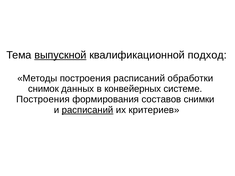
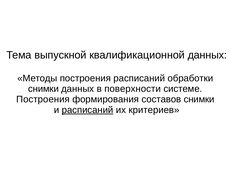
выпускной underline: present -> none
квалификационной подход: подход -> данных
снимок at (43, 89): снимок -> снимки
конвейерных: конвейерных -> поверхности
